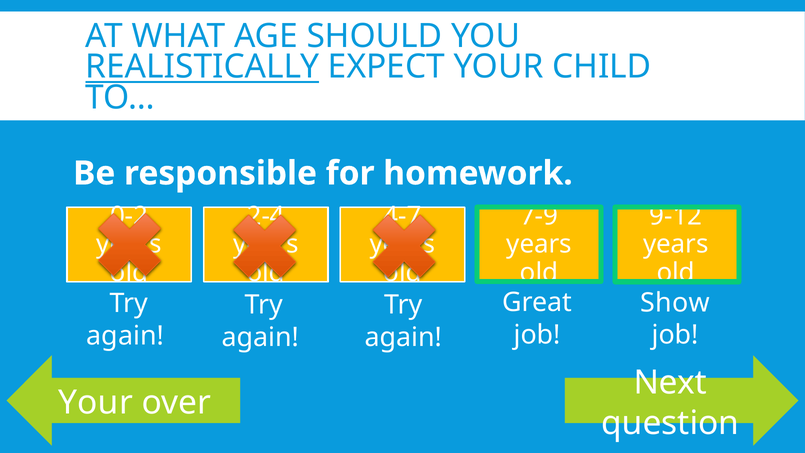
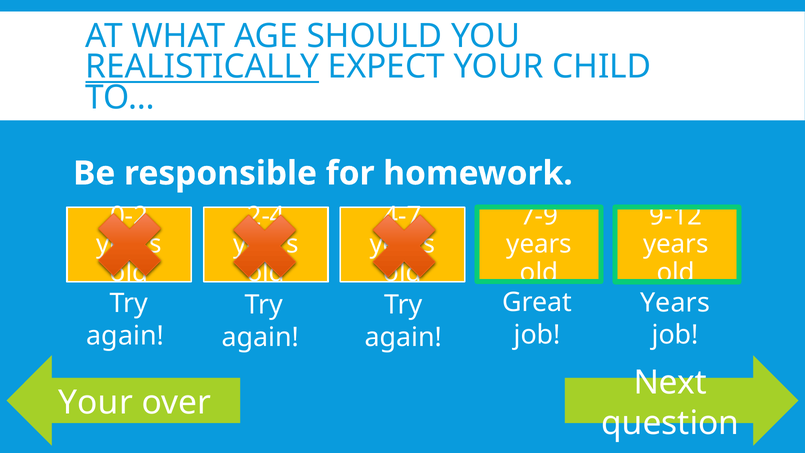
Show at (675, 303): Show -> Years
